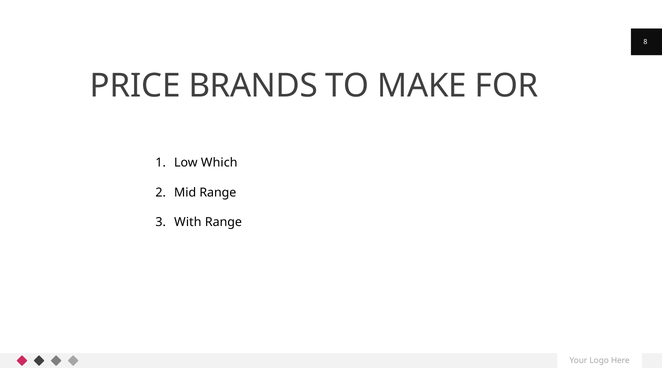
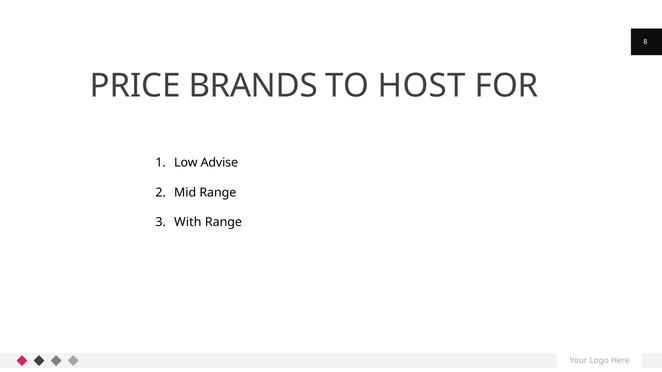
MAKE: MAKE -> HOST
Which: Which -> Advise
